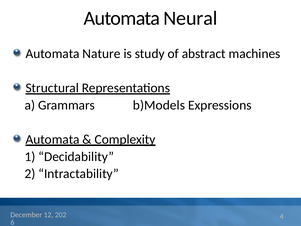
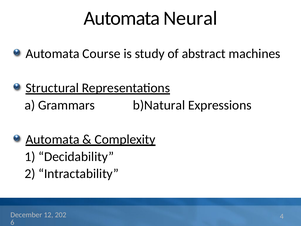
Nature: Nature -> Course
b)Models: b)Models -> b)Natural
